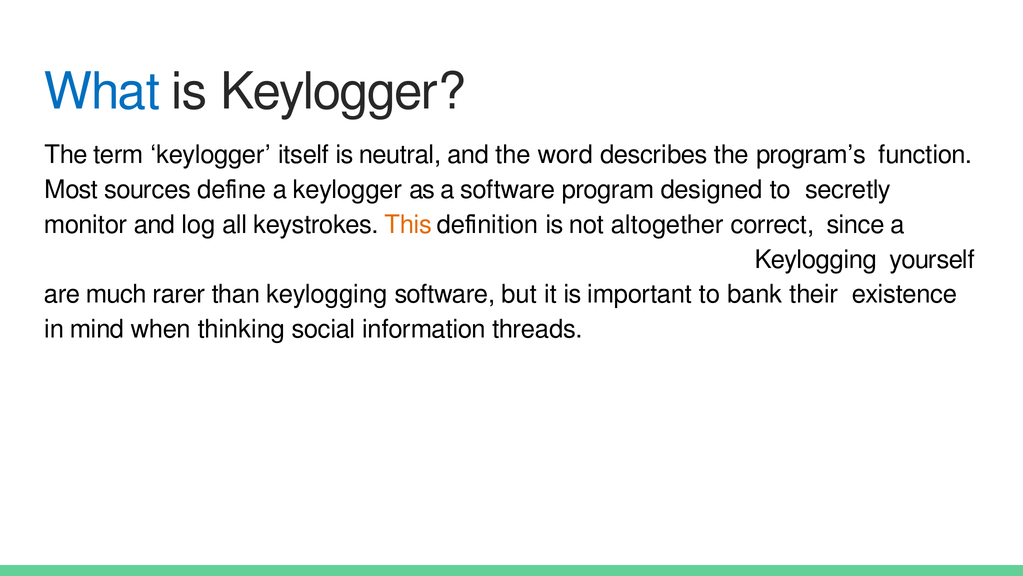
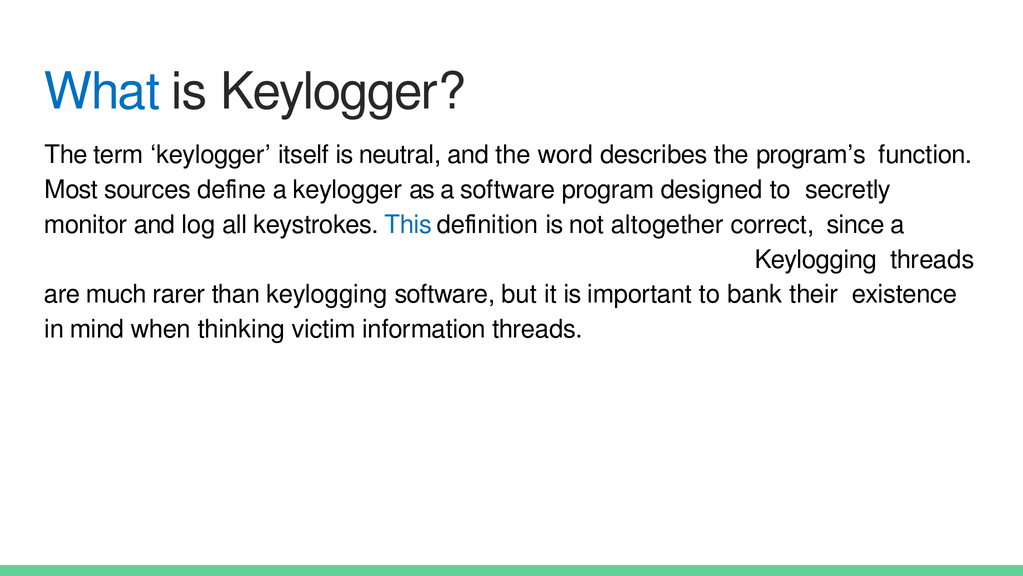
This colour: orange -> blue
Keylogging yourself: yourself -> threads
social: social -> victim
